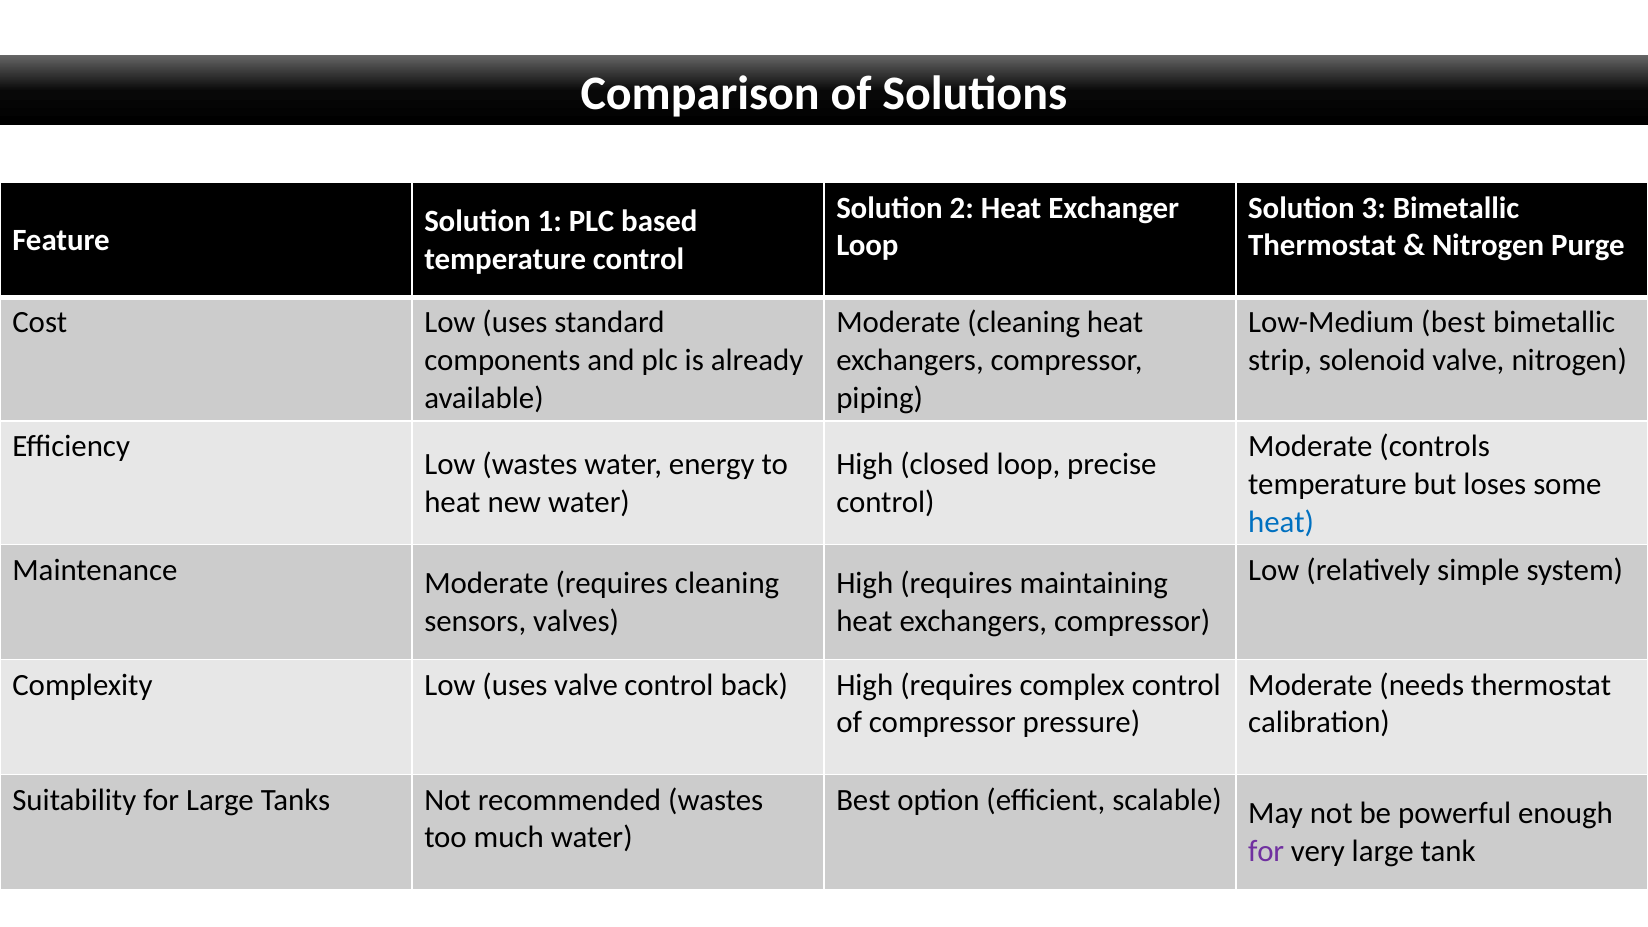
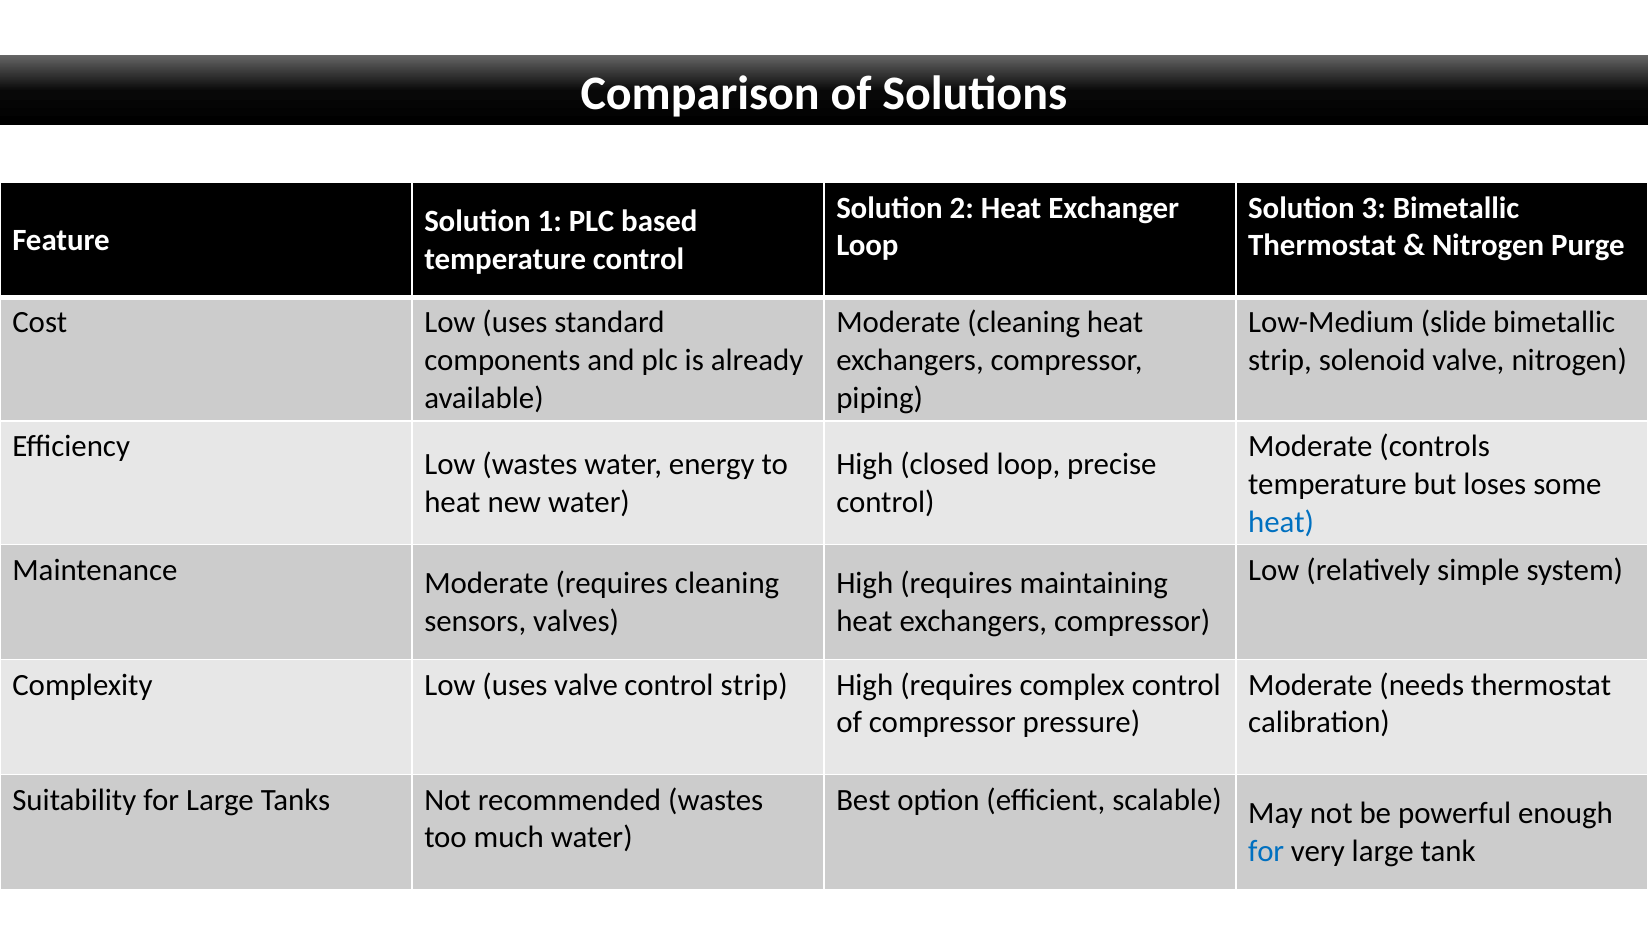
Low-Medium best: best -> slide
control back: back -> strip
for at (1266, 851) colour: purple -> blue
